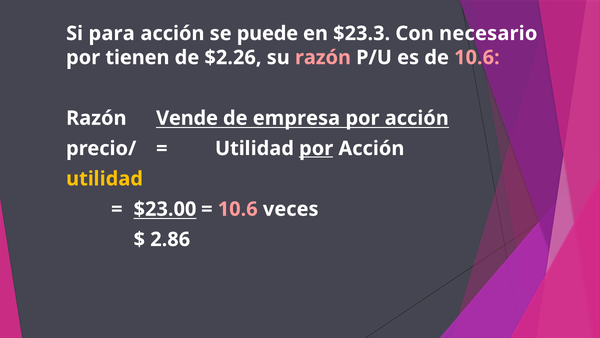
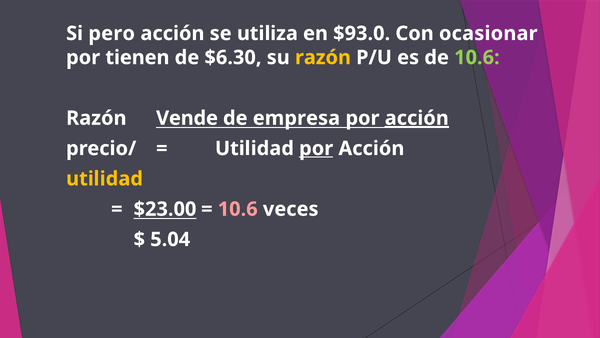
para: para -> pero
puede: puede -> utiliza
$23.3: $23.3 -> $93.0
necesario: necesario -> ocasionar
$2.26: $2.26 -> $6.30
razón at (323, 57) colour: pink -> yellow
10.6 at (477, 57) colour: pink -> light green
acción at (417, 118) underline: none -> present
2.86: 2.86 -> 5.04
